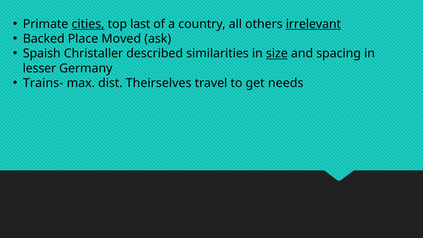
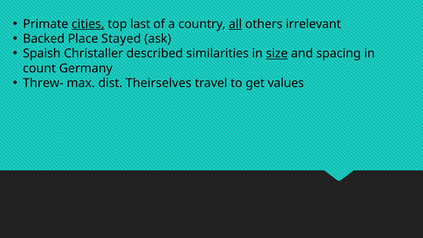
all underline: none -> present
irrelevant underline: present -> none
Moved: Moved -> Stayed
lesser: lesser -> count
Trains-: Trains- -> Threw-
needs: needs -> values
